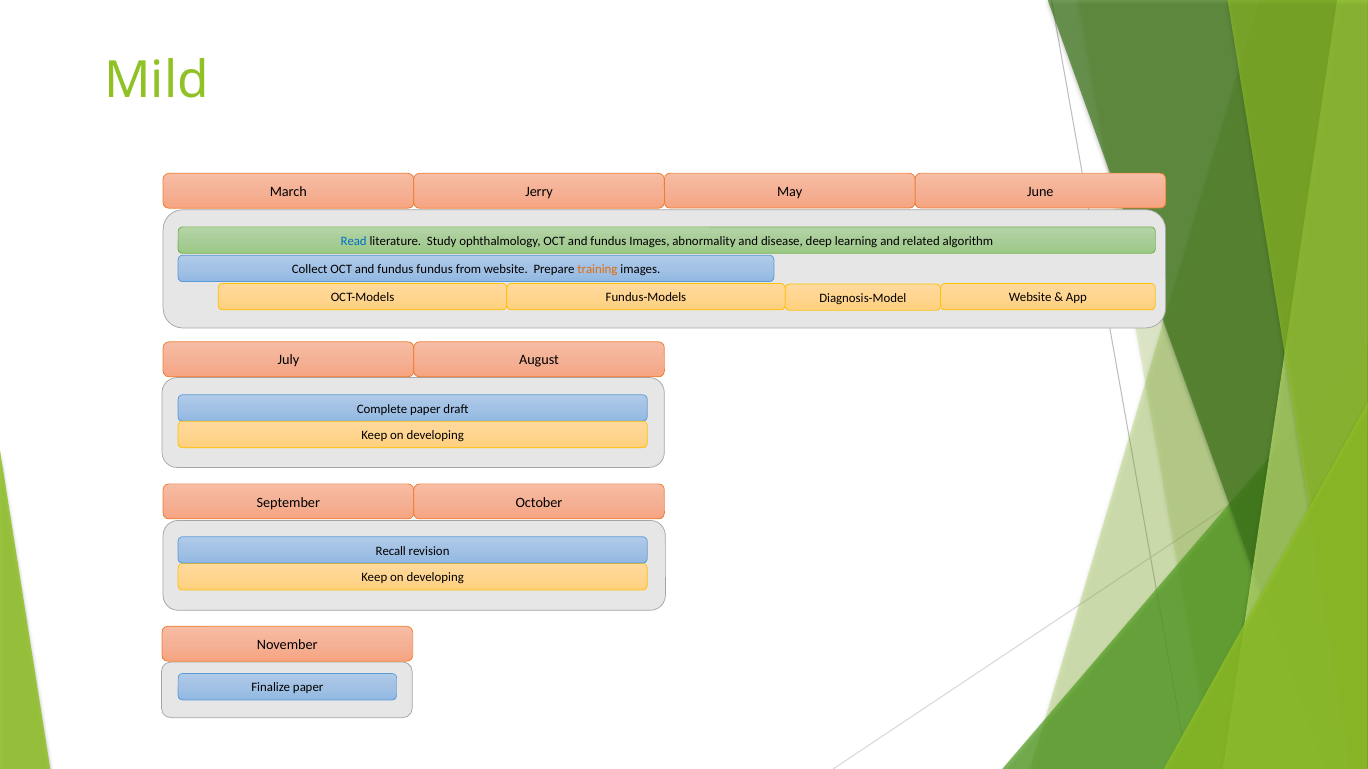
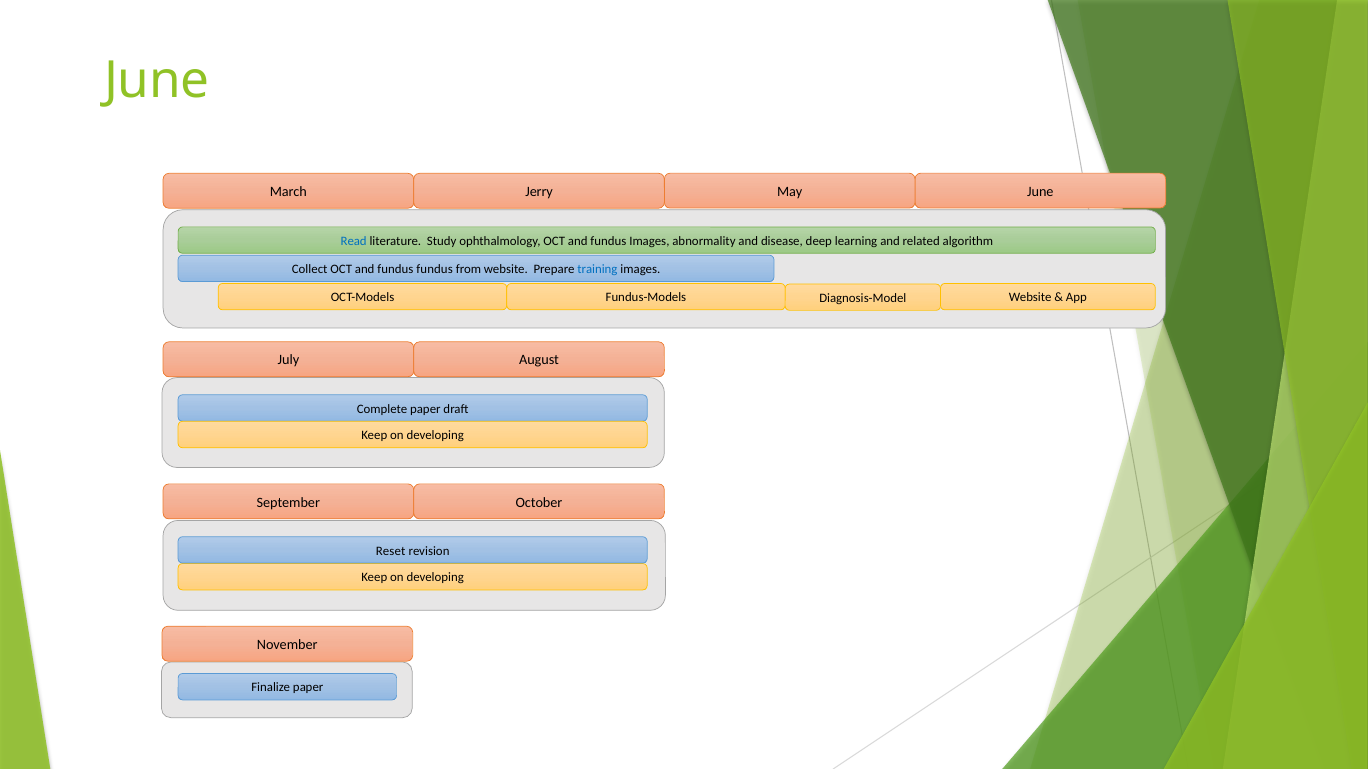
Mild at (157, 80): Mild -> June
training colour: orange -> blue
Recall: Recall -> Reset
